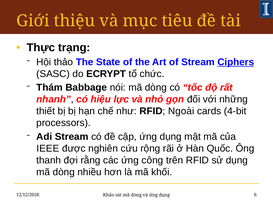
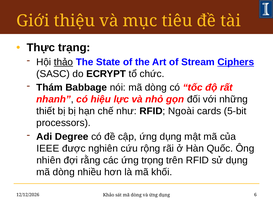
thảo underline: none -> present
4-bit: 4-bit -> 5-bit
Adi Stream: Stream -> Degree
thanh: thanh -> nhiên
công: công -> trọng
